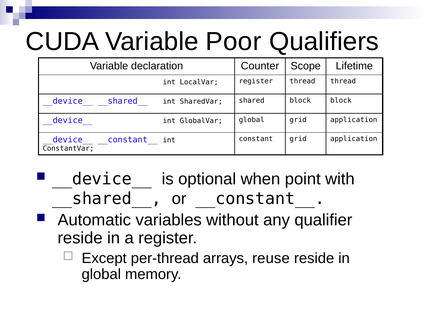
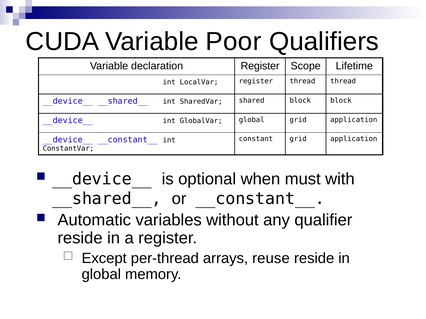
declaration Counter: Counter -> Register
point: point -> must
